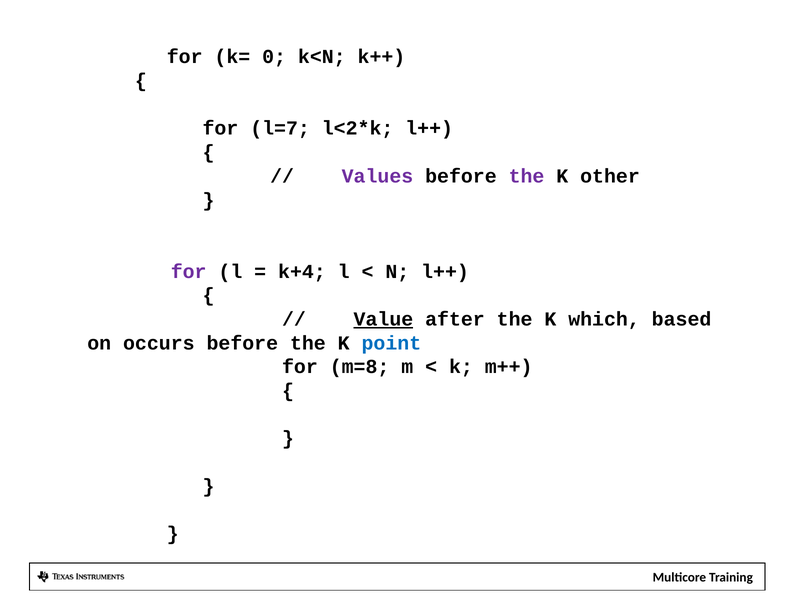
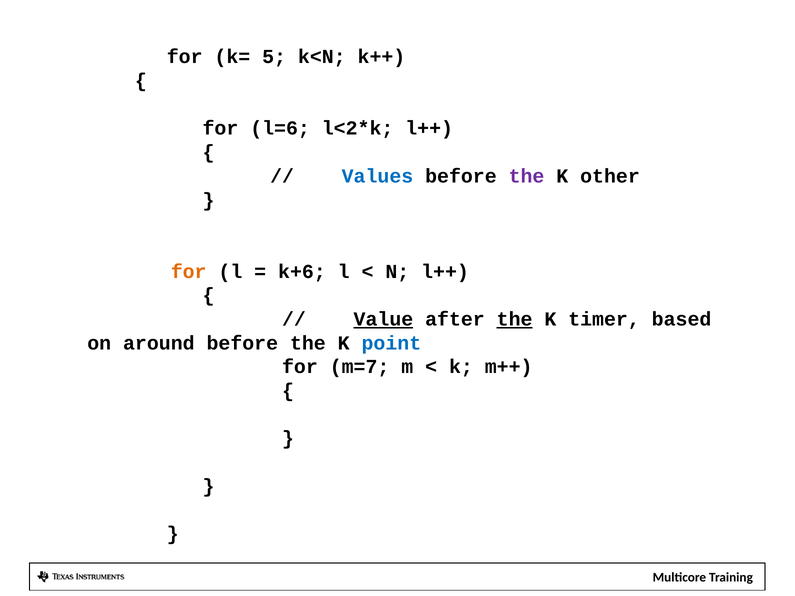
0: 0 -> 5
l=7: l=7 -> l=6
Values colour: purple -> blue
for at (189, 272) colour: purple -> orange
k+4: k+4 -> k+6
the at (515, 319) underline: none -> present
which: which -> timer
occurs: occurs -> around
m=8: m=8 -> m=7
